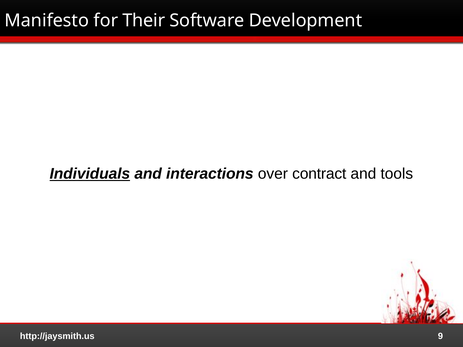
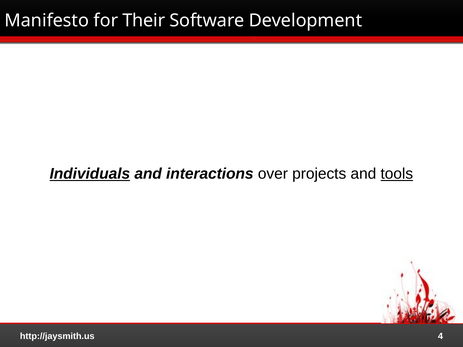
contract: contract -> projects
tools underline: none -> present
9: 9 -> 4
